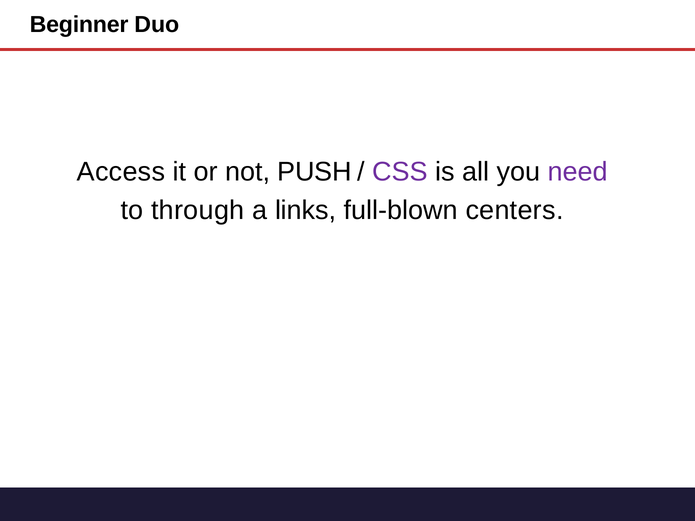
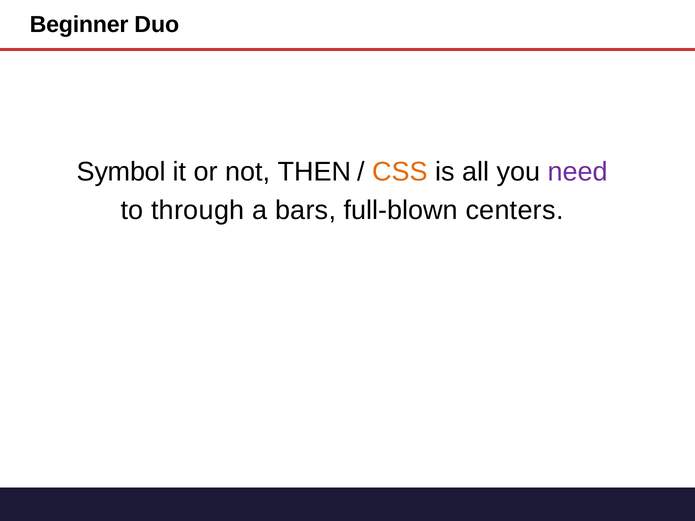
Access: Access -> Symbol
PUSH: PUSH -> THEN
CSS colour: purple -> orange
links: links -> bars
